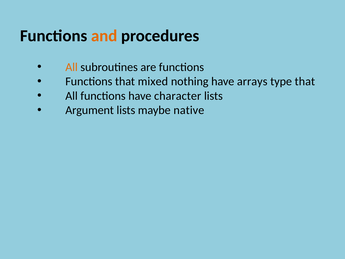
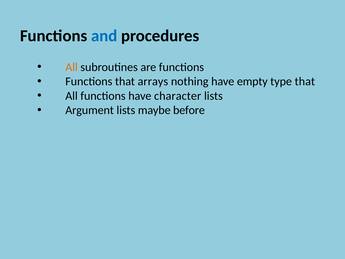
and colour: orange -> blue
mixed: mixed -> arrays
arrays: arrays -> empty
native: native -> before
